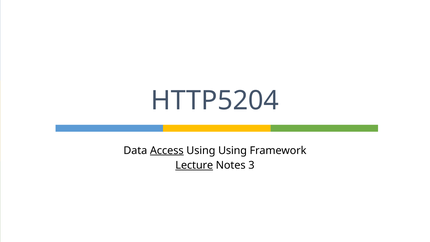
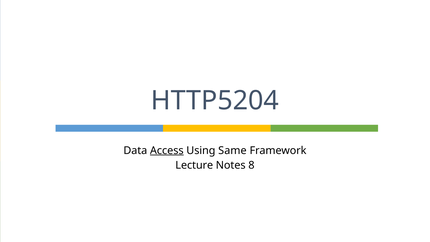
Using Using: Using -> Same
Lecture underline: present -> none
3: 3 -> 8
